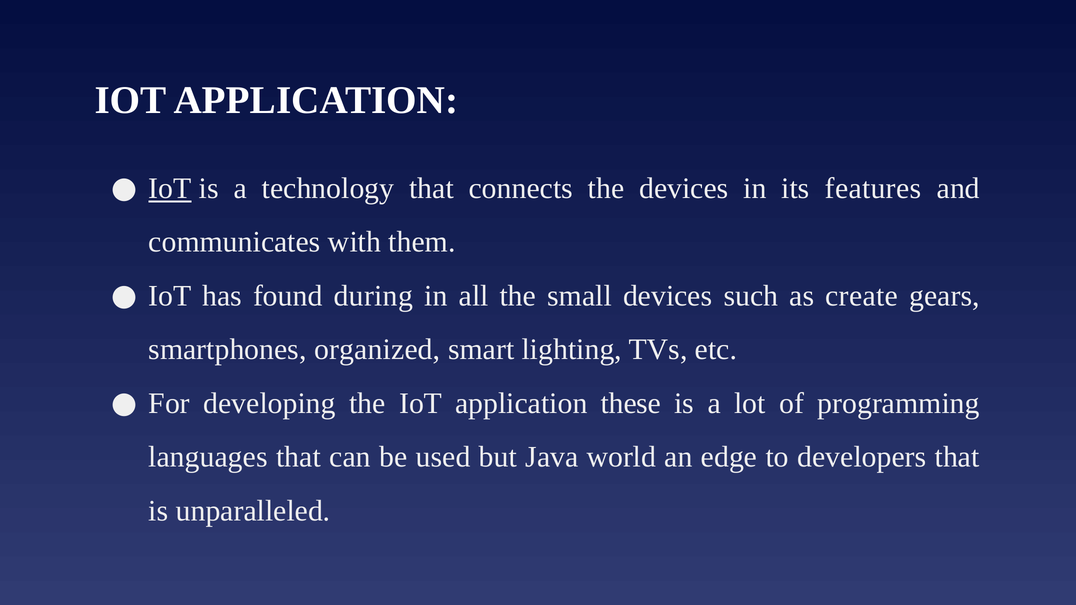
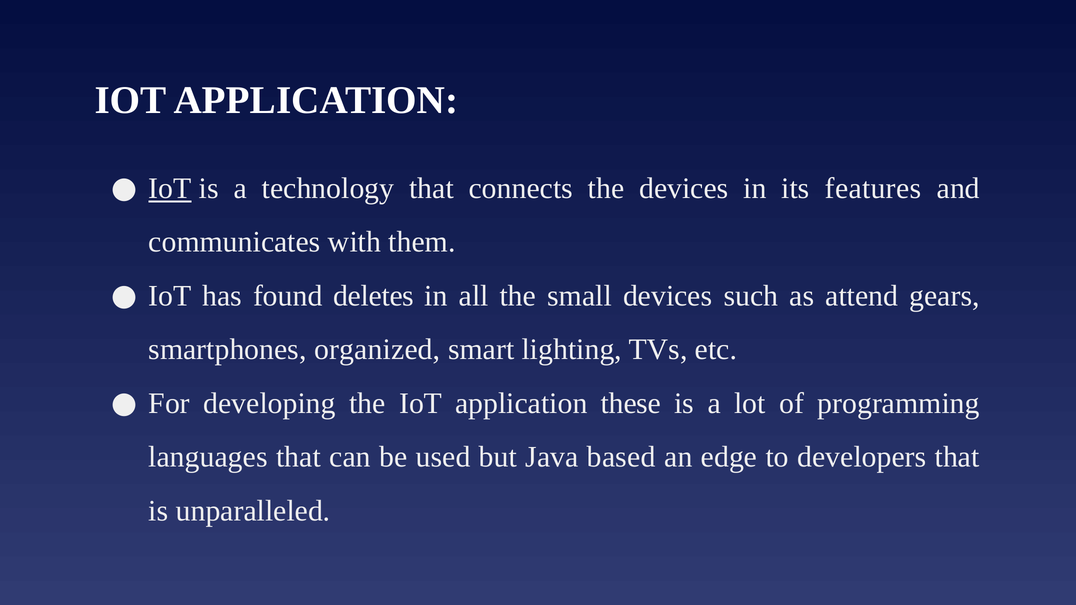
during: during -> deletes
create: create -> attend
world: world -> based
